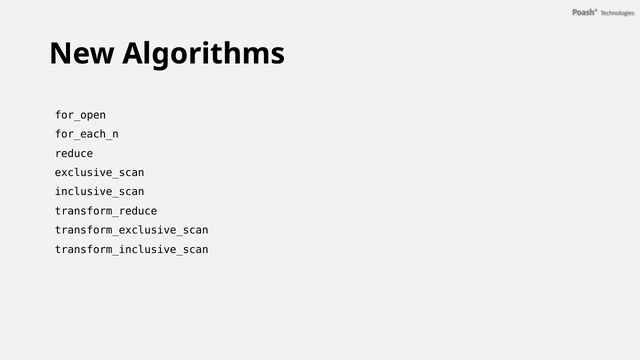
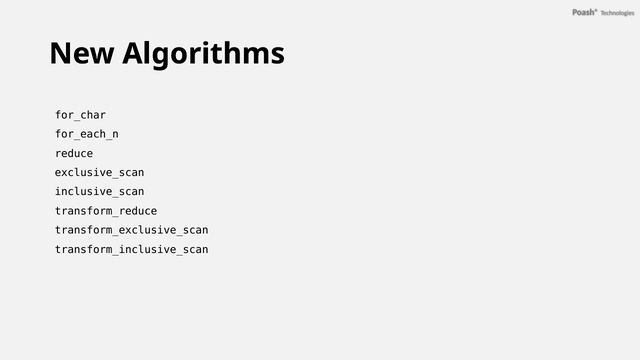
for_open: for_open -> for_char
